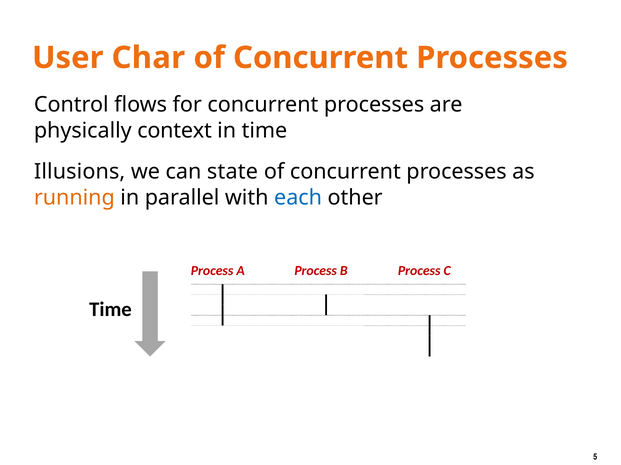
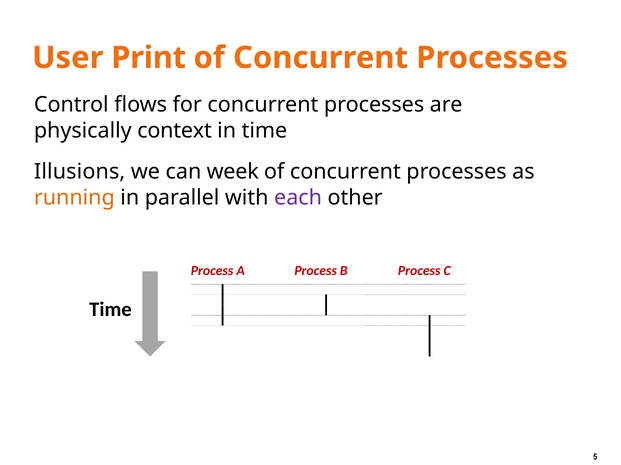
Char: Char -> Print
state: state -> week
each colour: blue -> purple
